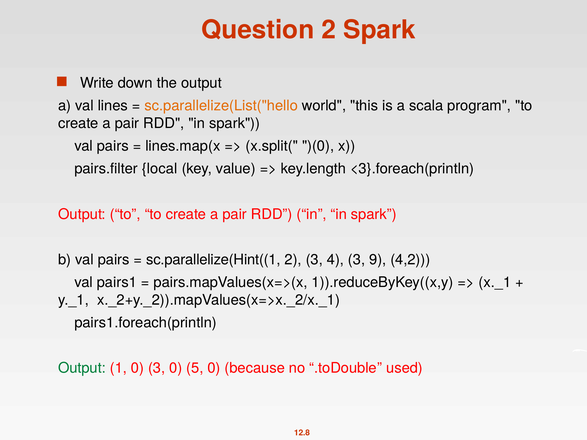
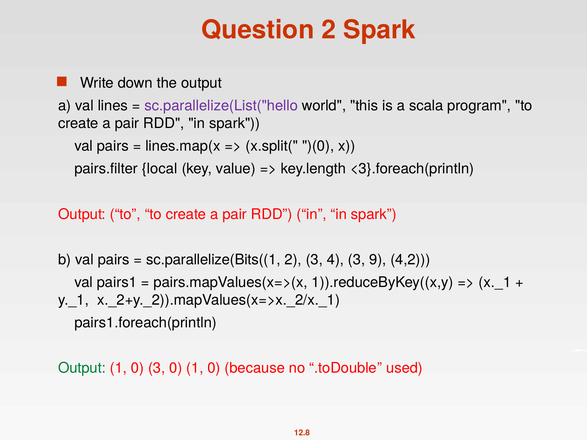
sc.parallelize(List("hello colour: orange -> purple
sc.parallelize(Hint((1: sc.parallelize(Hint((1 -> sc.parallelize(Bits((1
0 5: 5 -> 1
